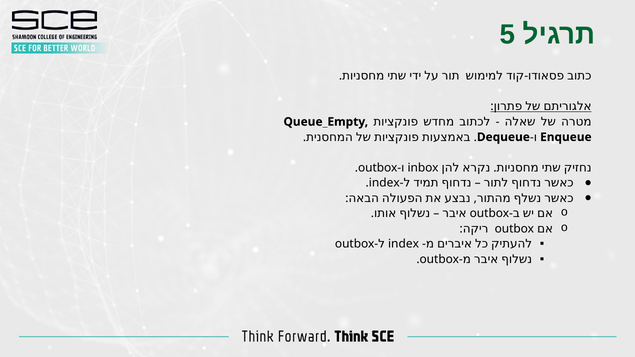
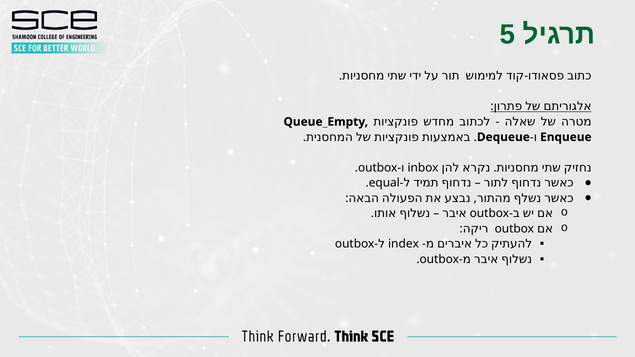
index at (384, 183): index -> equal
